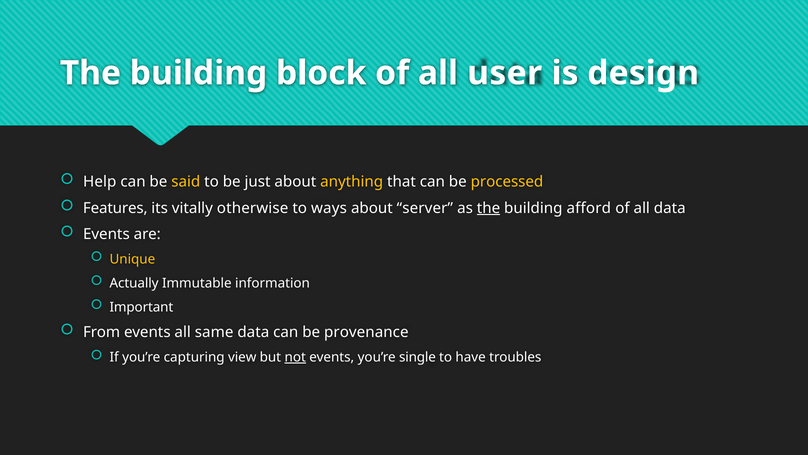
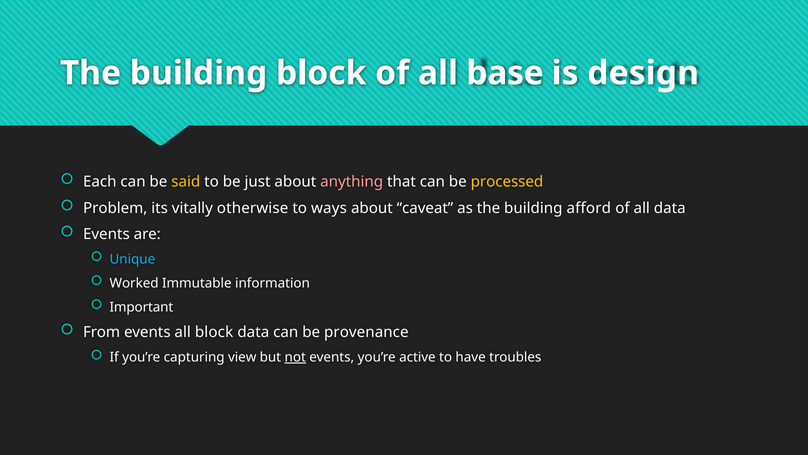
user: user -> base
Help: Help -> Each
anything colour: yellow -> pink
Features: Features -> Problem
server: server -> caveat
the at (489, 208) underline: present -> none
Unique colour: yellow -> light blue
Actually: Actually -> Worked
all same: same -> block
single: single -> active
